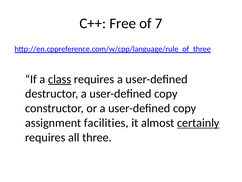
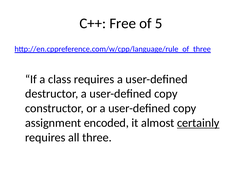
7: 7 -> 5
class underline: present -> none
facilities: facilities -> encoded
